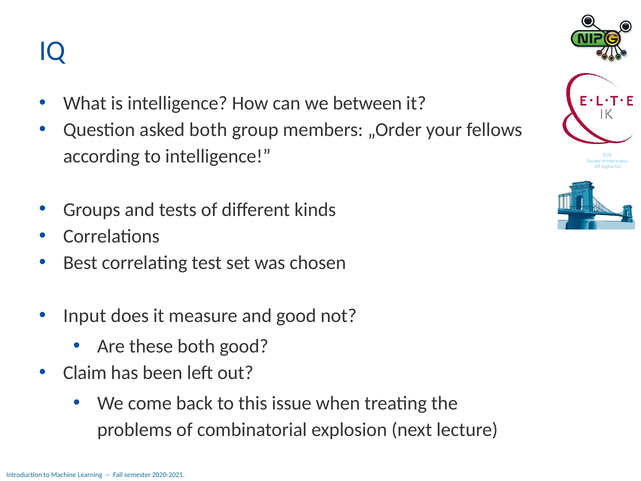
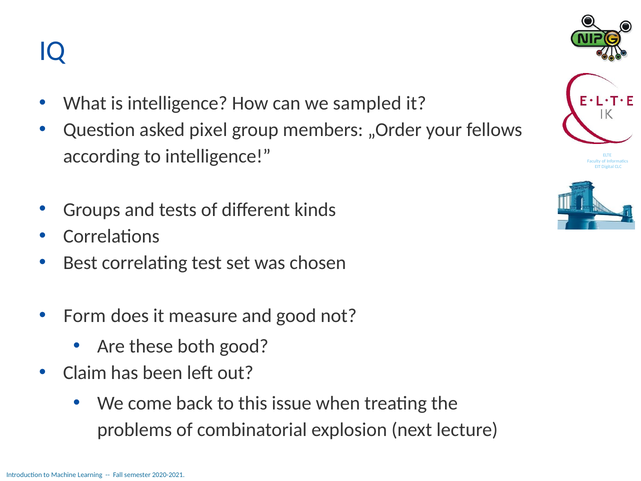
between: between -> sampled
asked both: both -> pixel
Input: Input -> Form
